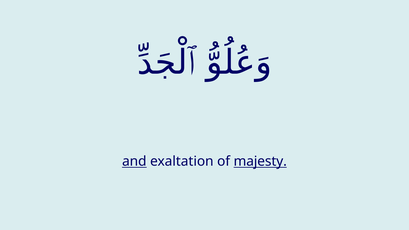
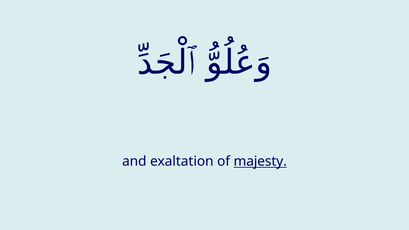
and underline: present -> none
